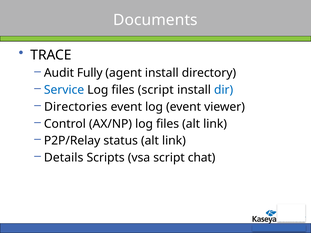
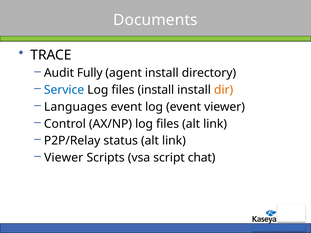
files script: script -> install
dir colour: blue -> orange
Directories: Directories -> Languages
Details at (64, 158): Details -> Viewer
